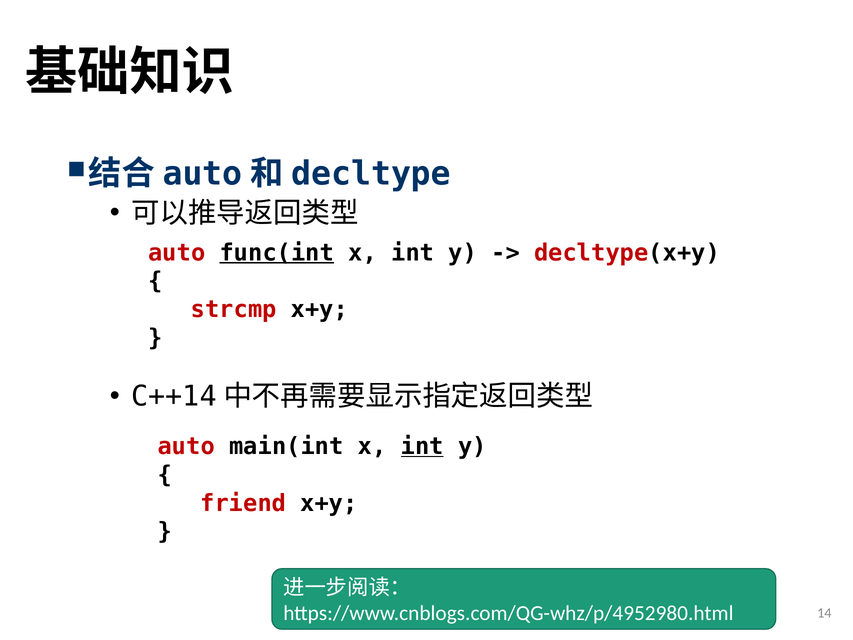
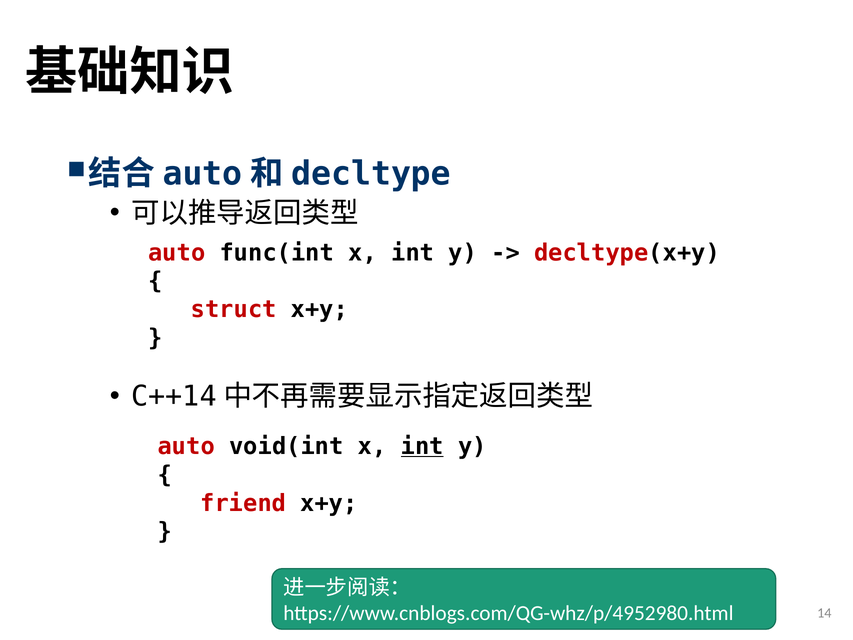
func(int underline: present -> none
strcmp: strcmp -> struct
main(int: main(int -> void(int
